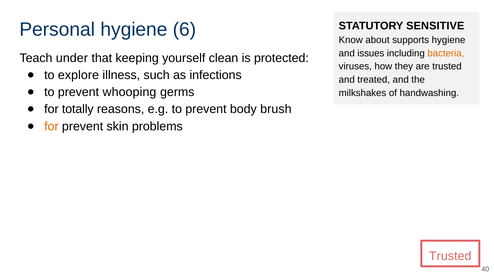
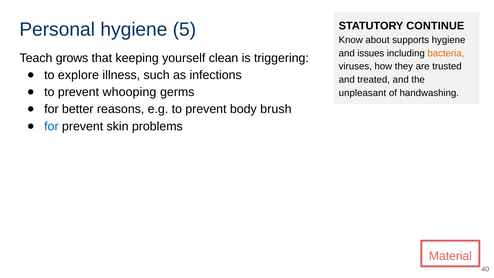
6: 6 -> 5
SENSITIVE: SENSITIVE -> CONTINUE
under: under -> grows
protected: protected -> triggering
milkshakes: milkshakes -> unpleasant
totally: totally -> better
for at (51, 126) colour: orange -> blue
Trusted at (450, 256): Trusted -> Material
